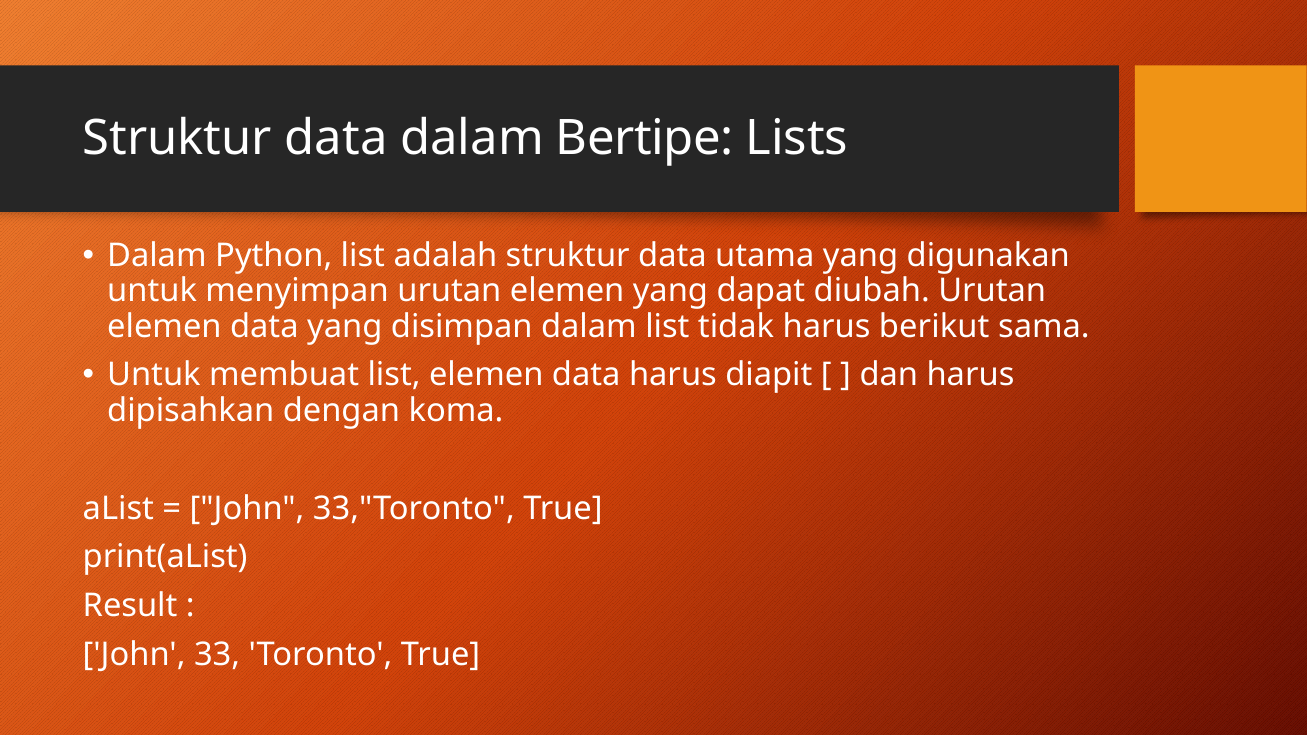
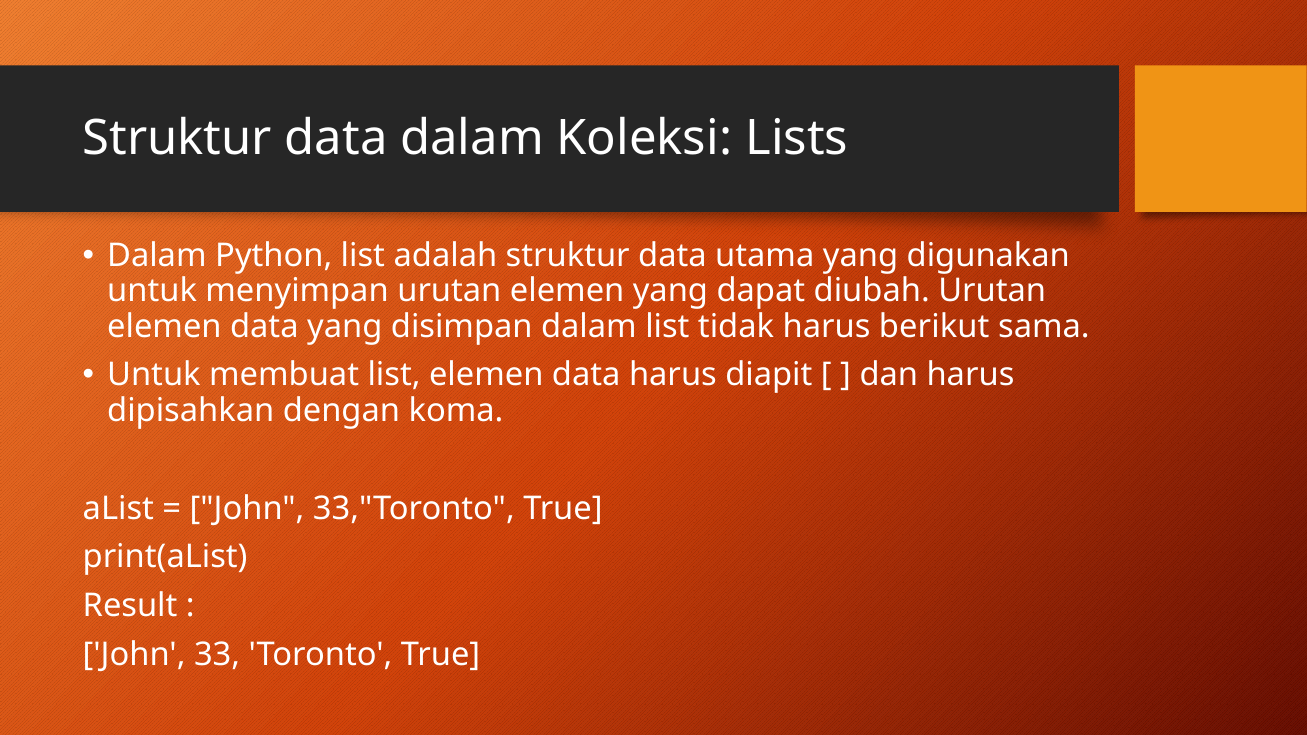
Bertipe: Bertipe -> Koleksi
